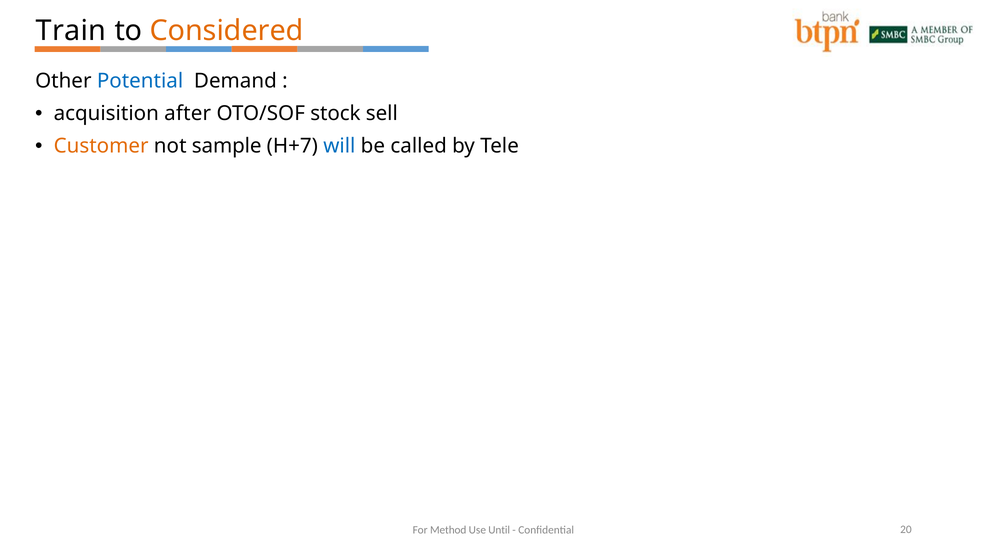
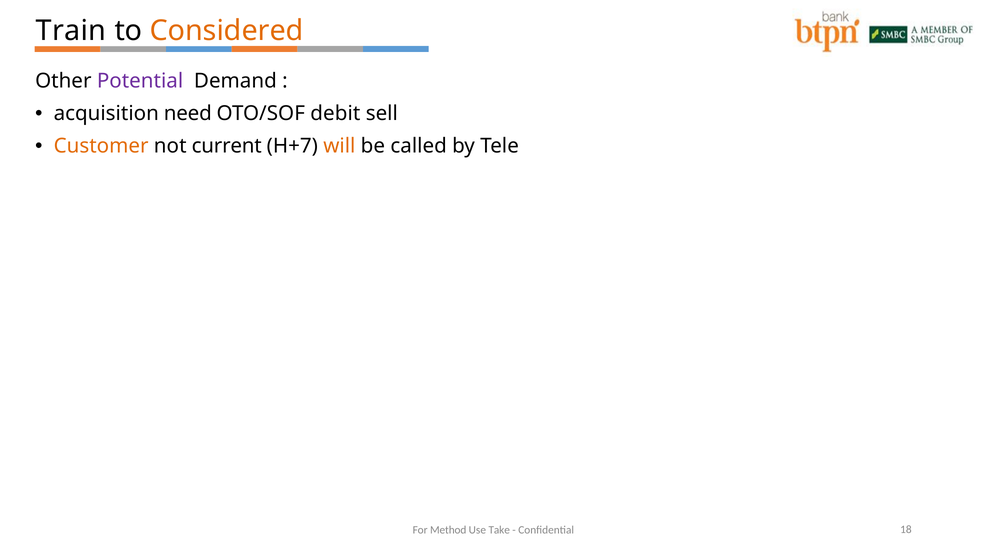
Potential colour: blue -> purple
after: after -> need
stock: stock -> debit
sample: sample -> current
will colour: blue -> orange
Until: Until -> Take
20: 20 -> 18
